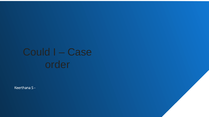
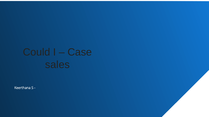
order: order -> sales
